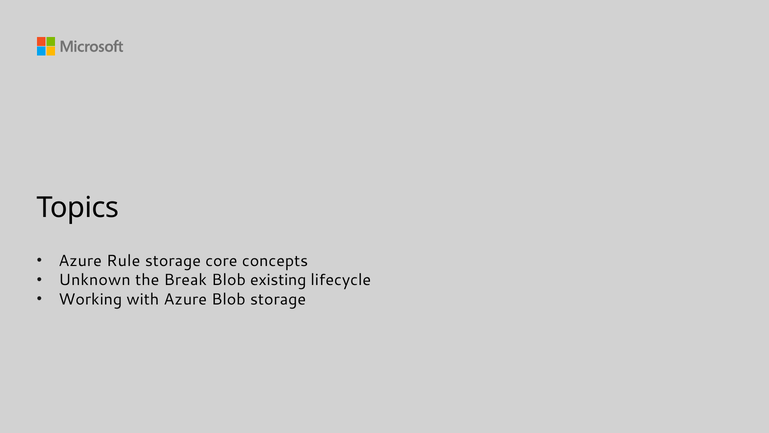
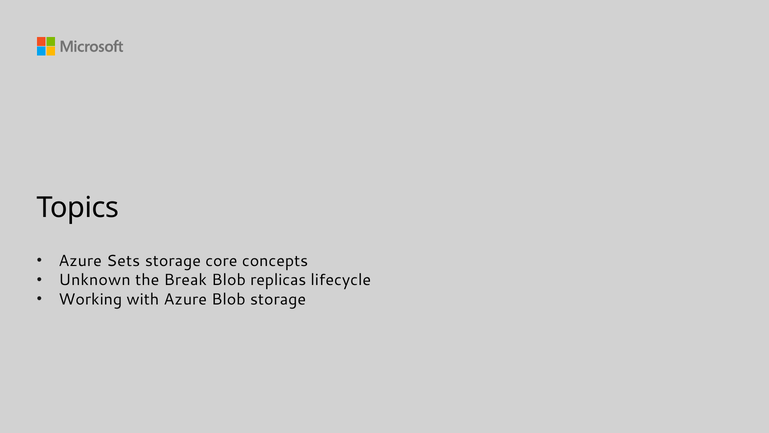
Rule: Rule -> Sets
existing: existing -> replicas
